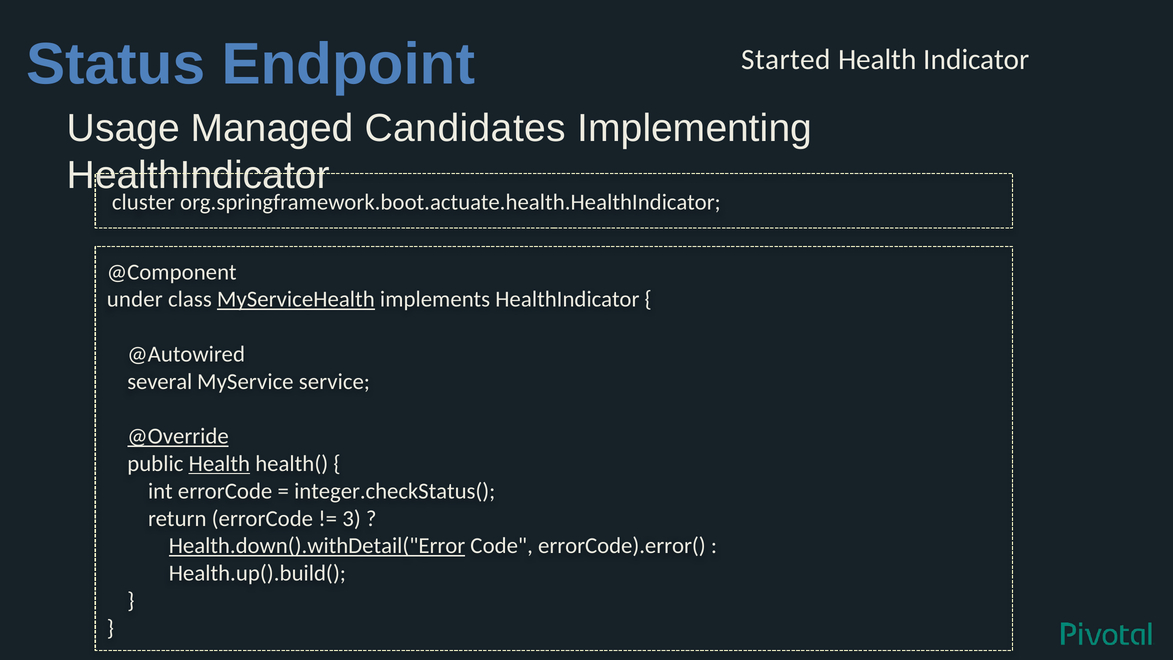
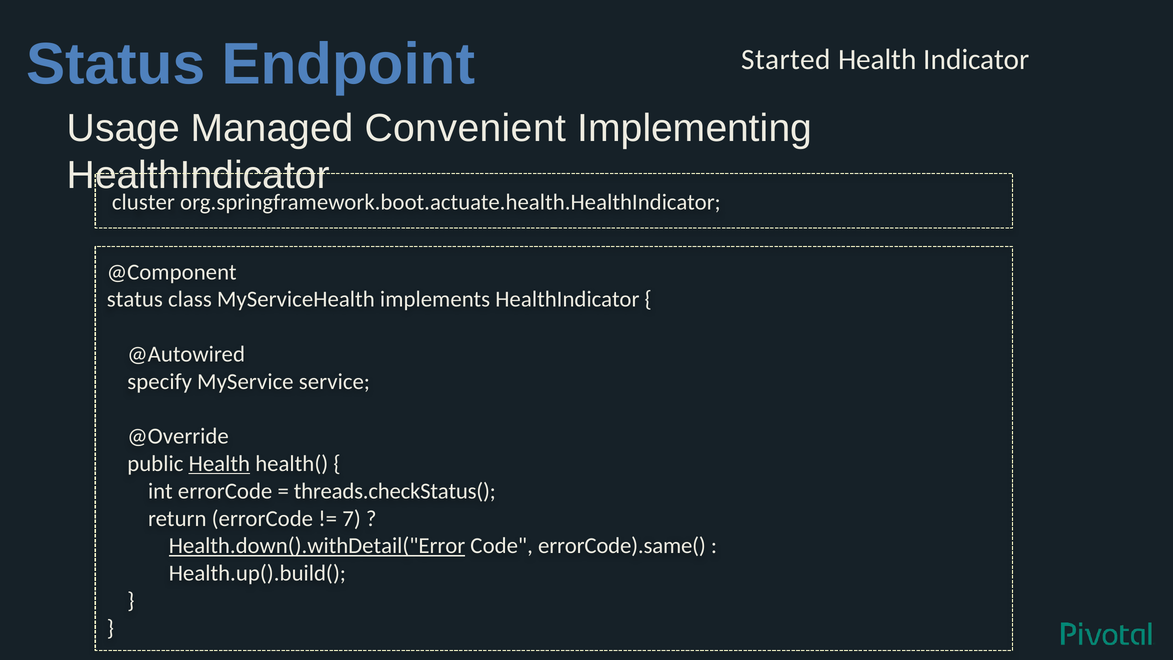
Candidates: Candidates -> Convenient
under at (135, 299): under -> status
MyServiceHealth underline: present -> none
several: several -> specify
@Override underline: present -> none
integer.checkStatus(: integer.checkStatus( -> threads.checkStatus(
3: 3 -> 7
errorCode).error(: errorCode).error( -> errorCode).same(
